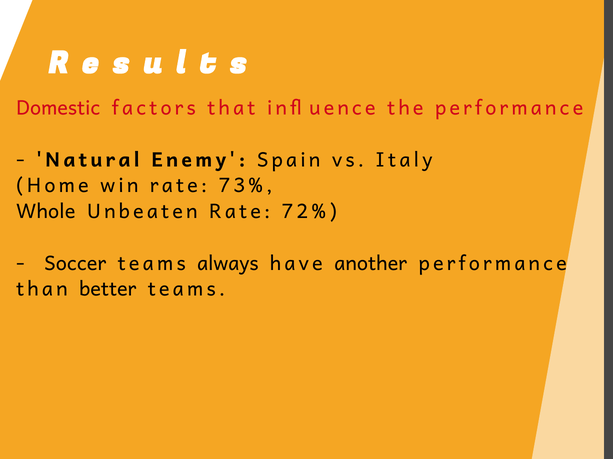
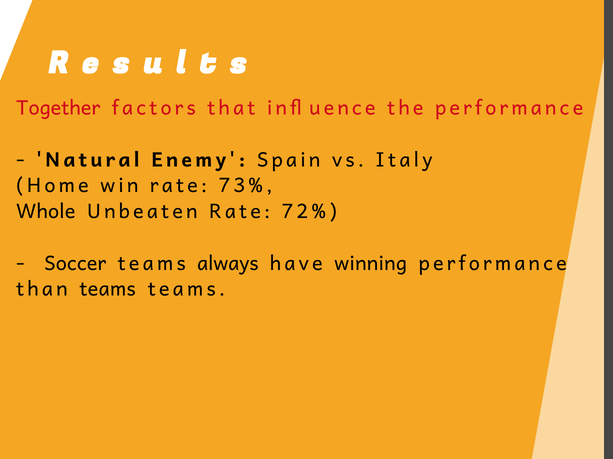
Domestic: Domestic -> Together
another: another -> winning
than better: better -> teams
